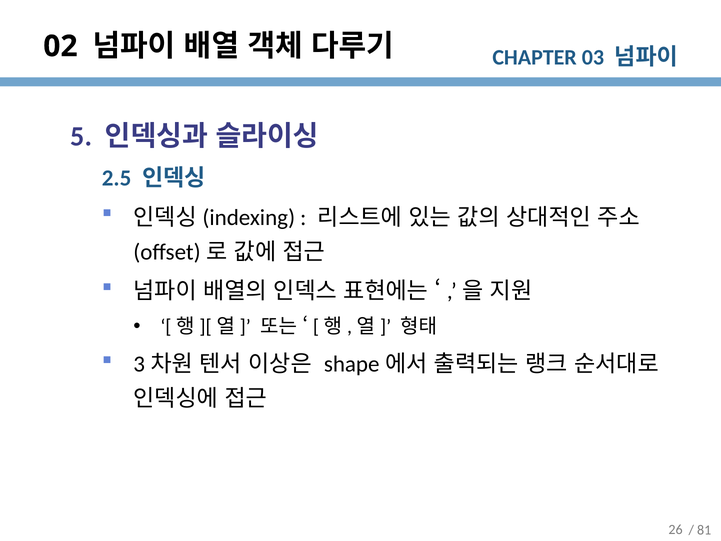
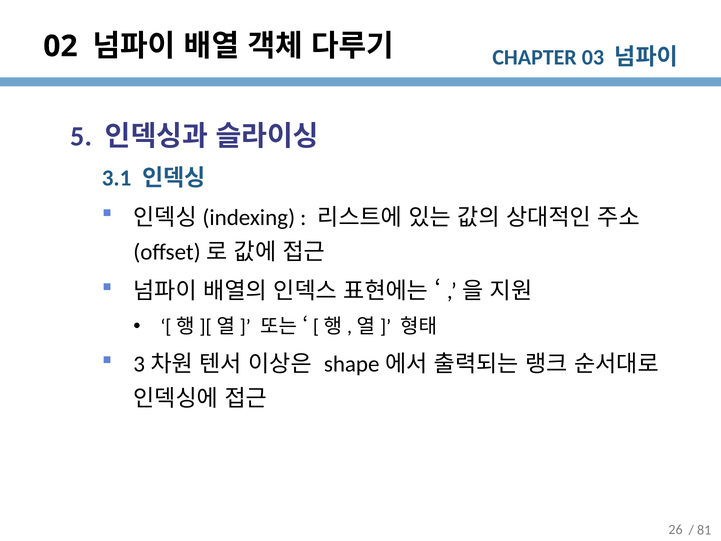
2.5: 2.5 -> 3.1
